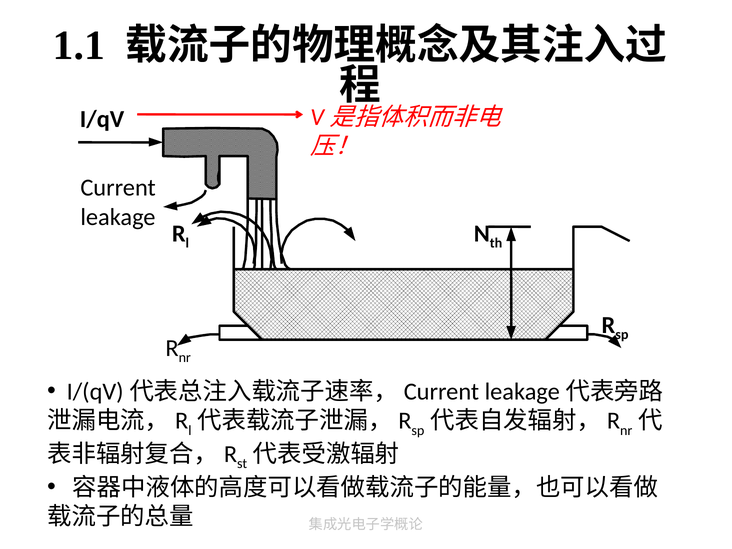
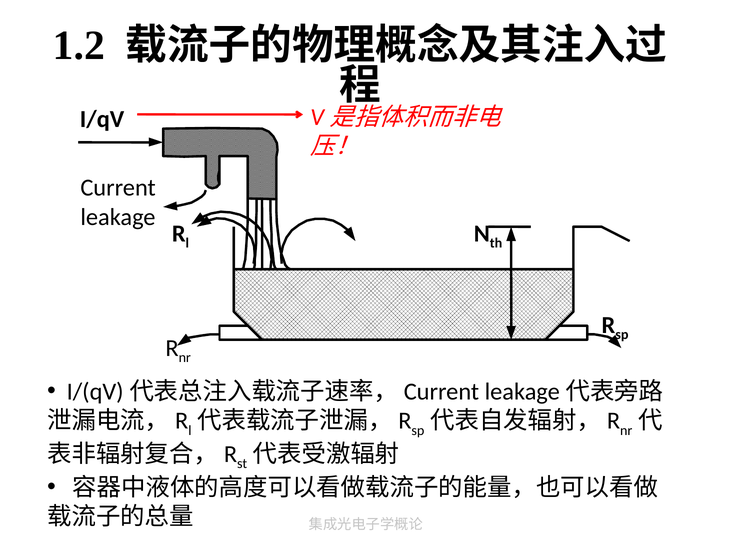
1.1: 1.1 -> 1.2
